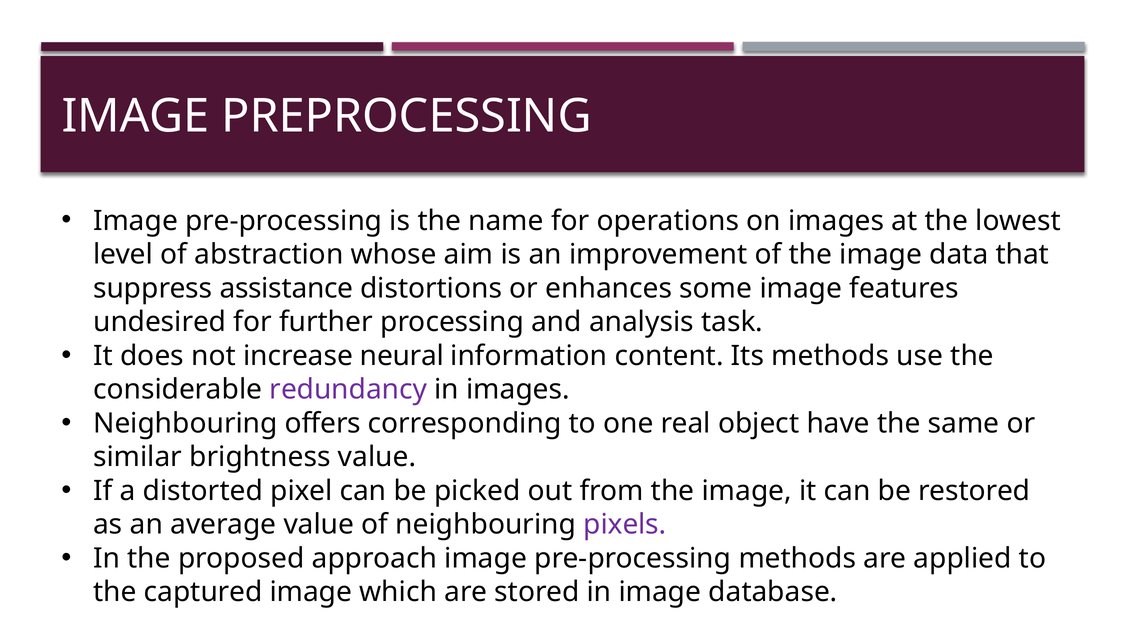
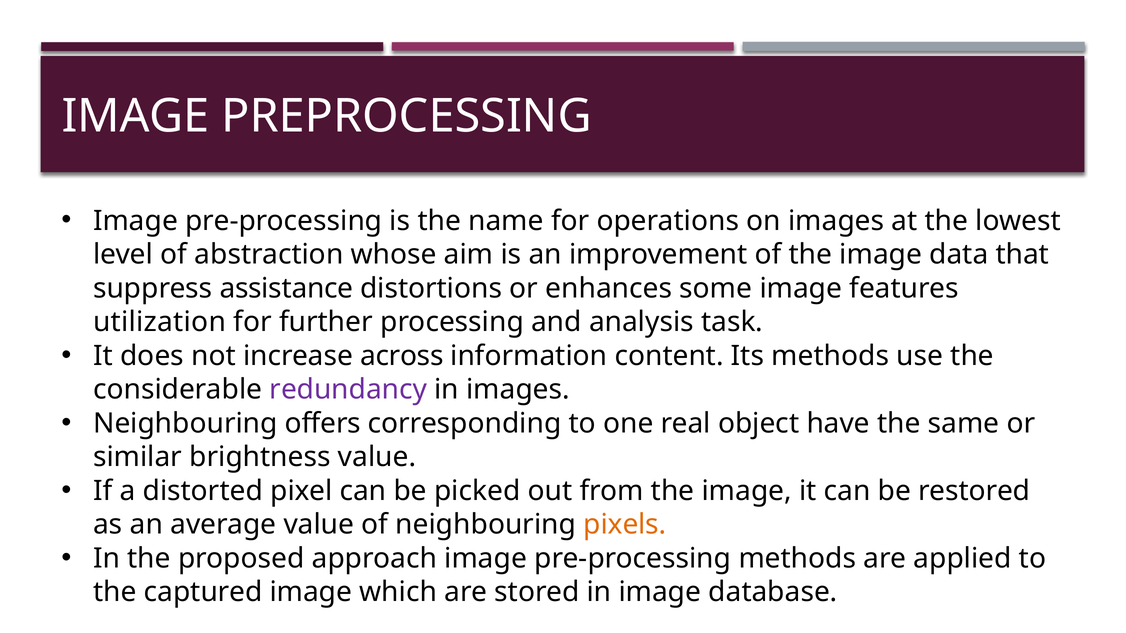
undesired: undesired -> utilization
neural: neural -> across
pixels colour: purple -> orange
